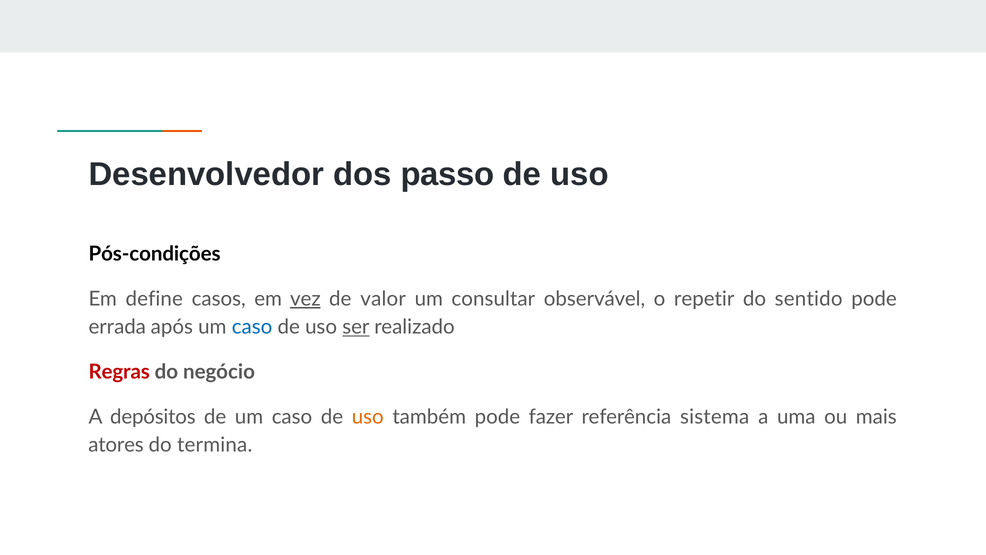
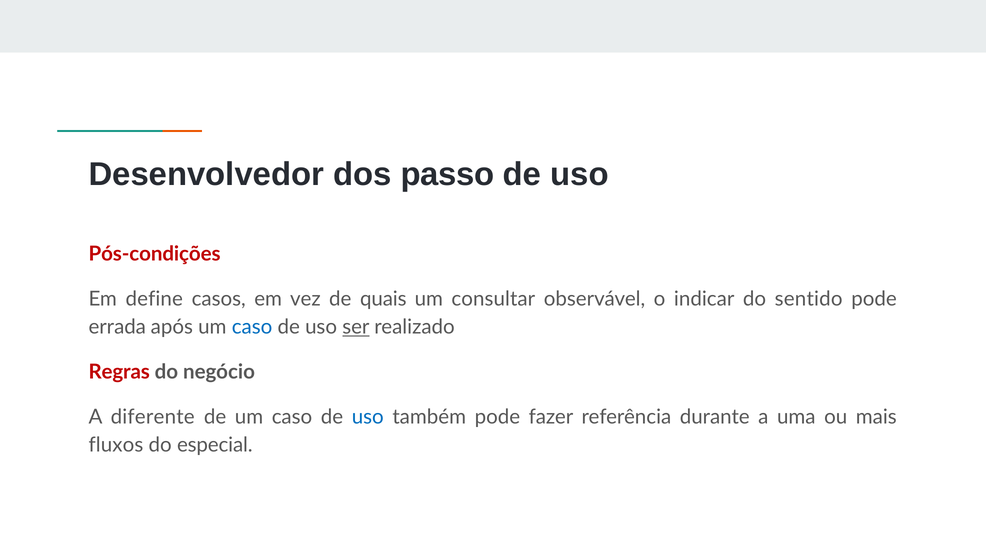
Pós-condições colour: black -> red
vez underline: present -> none
valor: valor -> quais
repetir: repetir -> indicar
depósitos: depósitos -> diferente
uso at (368, 416) colour: orange -> blue
sistema: sistema -> durante
atores: atores -> fluxos
termina: termina -> especial
